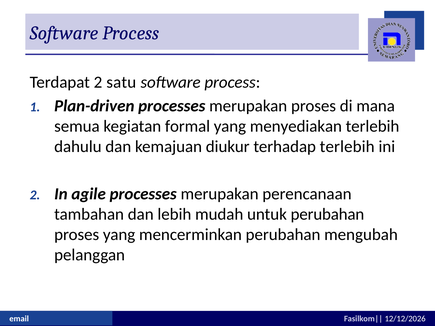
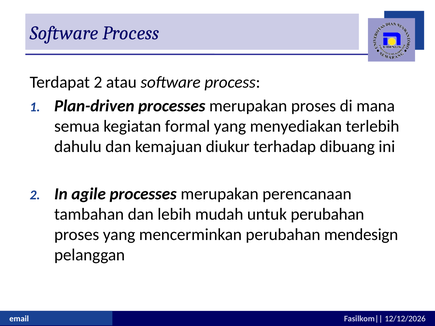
satu: satu -> atau
terhadap terlebih: terlebih -> dibuang
mengubah: mengubah -> mendesign
